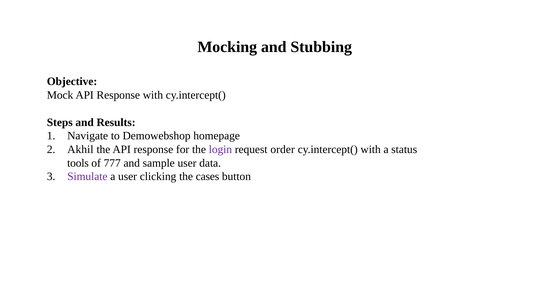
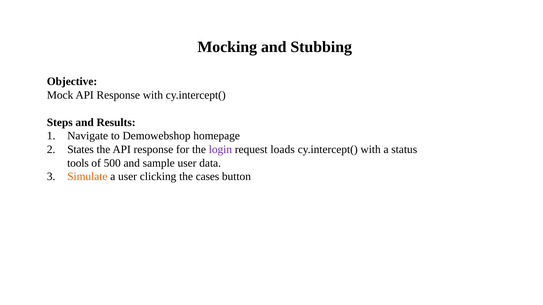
Akhil: Akhil -> States
order: order -> loads
777: 777 -> 500
Simulate colour: purple -> orange
